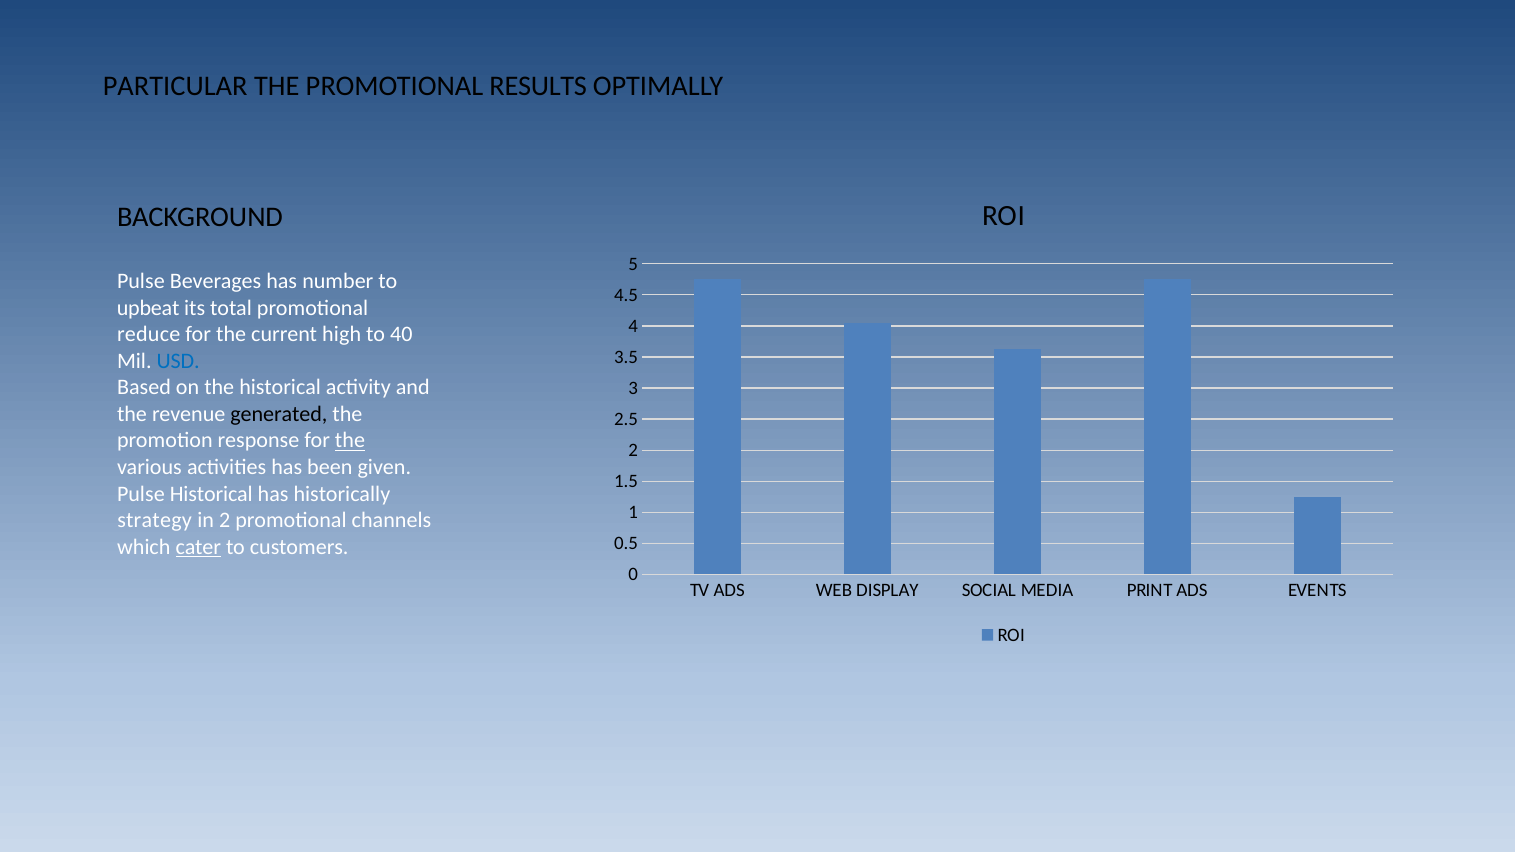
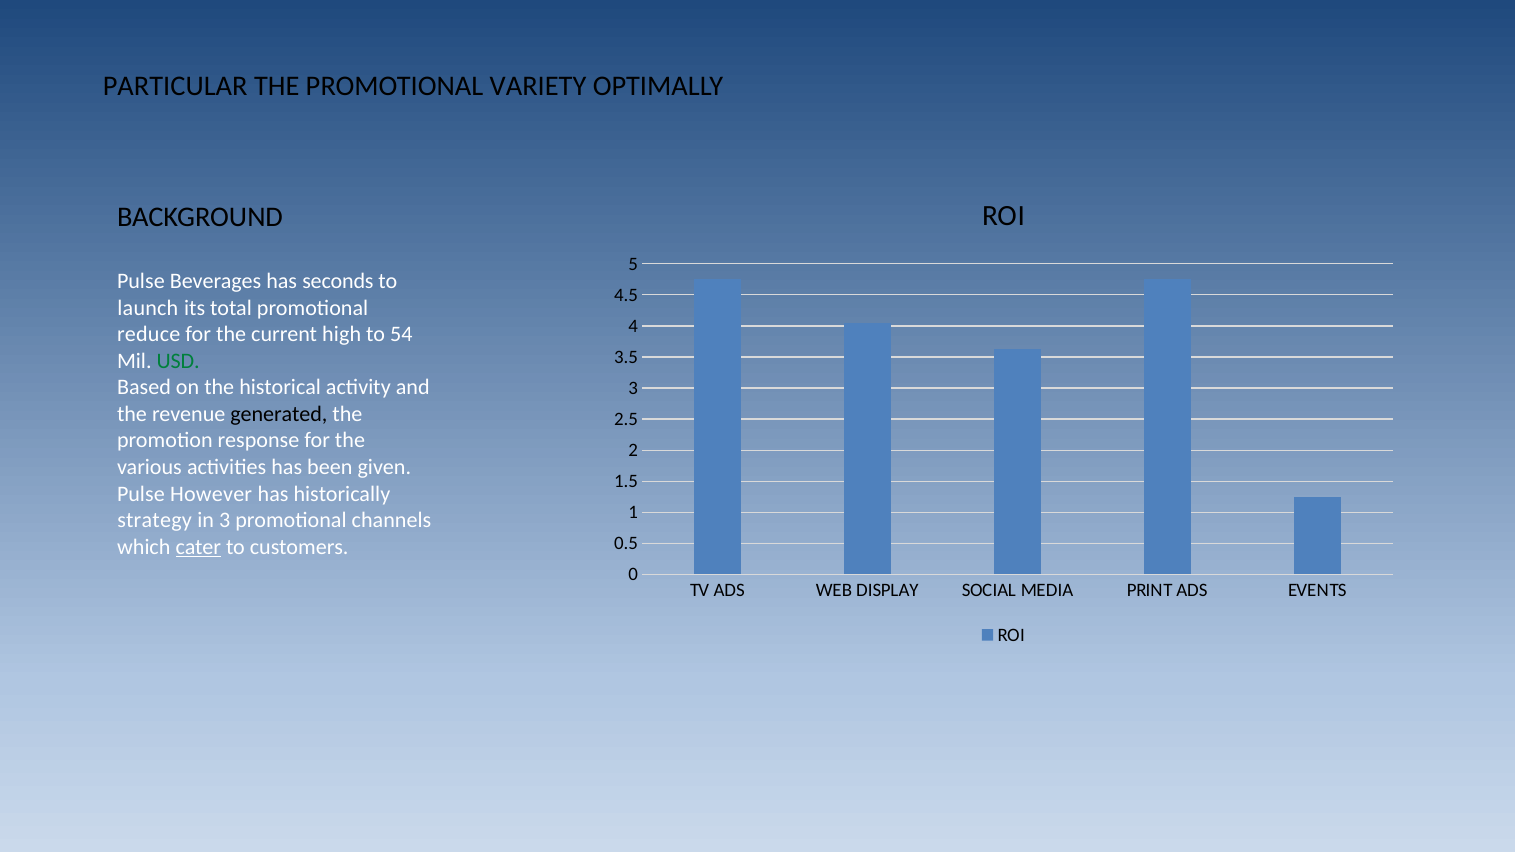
RESULTS: RESULTS -> VARIETY
number: number -> seconds
upbeat: upbeat -> launch
40: 40 -> 54
USD colour: blue -> green
the at (350, 441) underline: present -> none
Pulse Historical: Historical -> However
in 2: 2 -> 3
